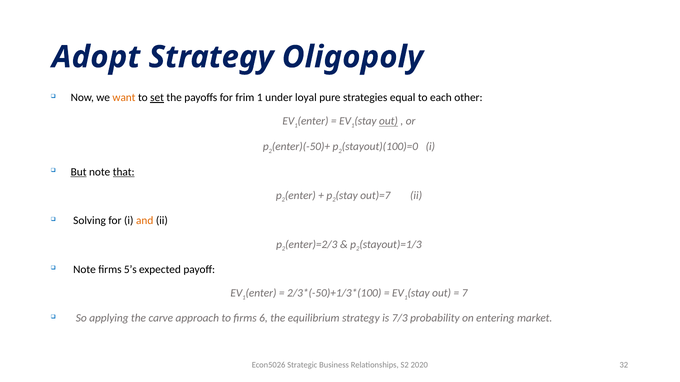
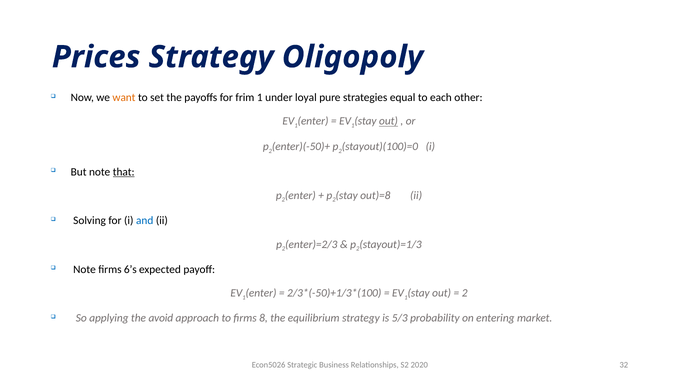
Adopt: Adopt -> Prices
set underline: present -> none
But underline: present -> none
out)=7: out)=7 -> out)=8
and colour: orange -> blue
5’s: 5’s -> 6’s
7 at (465, 294): 7 -> 2
carve: carve -> avoid
6: 6 -> 8
7/3: 7/3 -> 5/3
